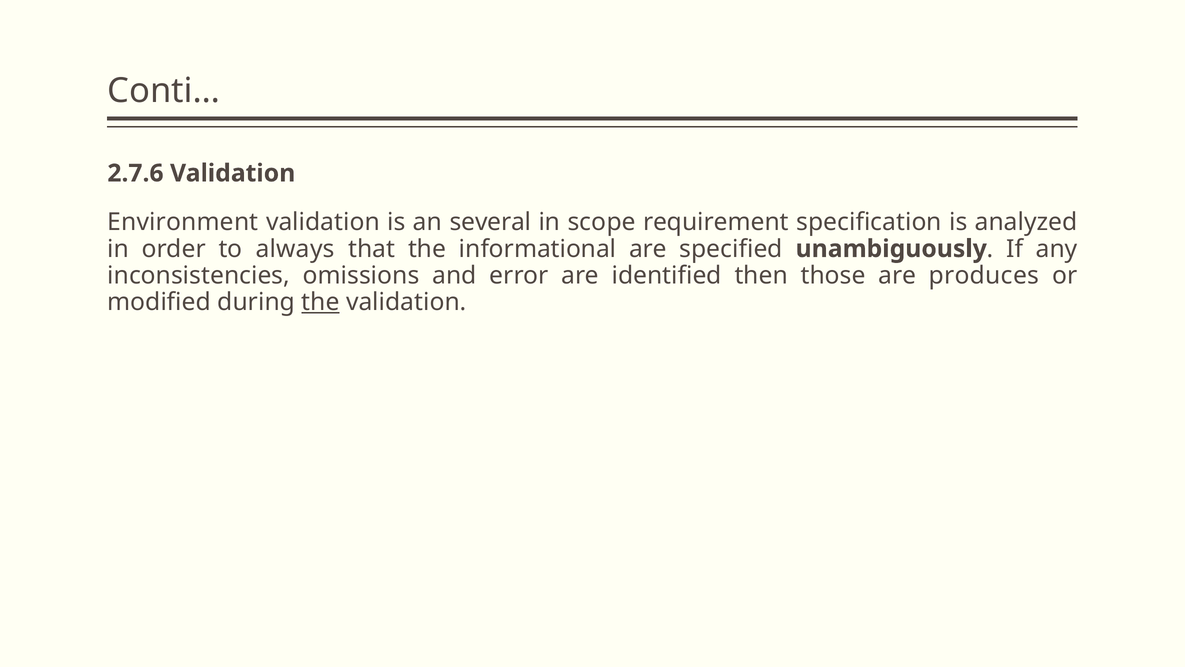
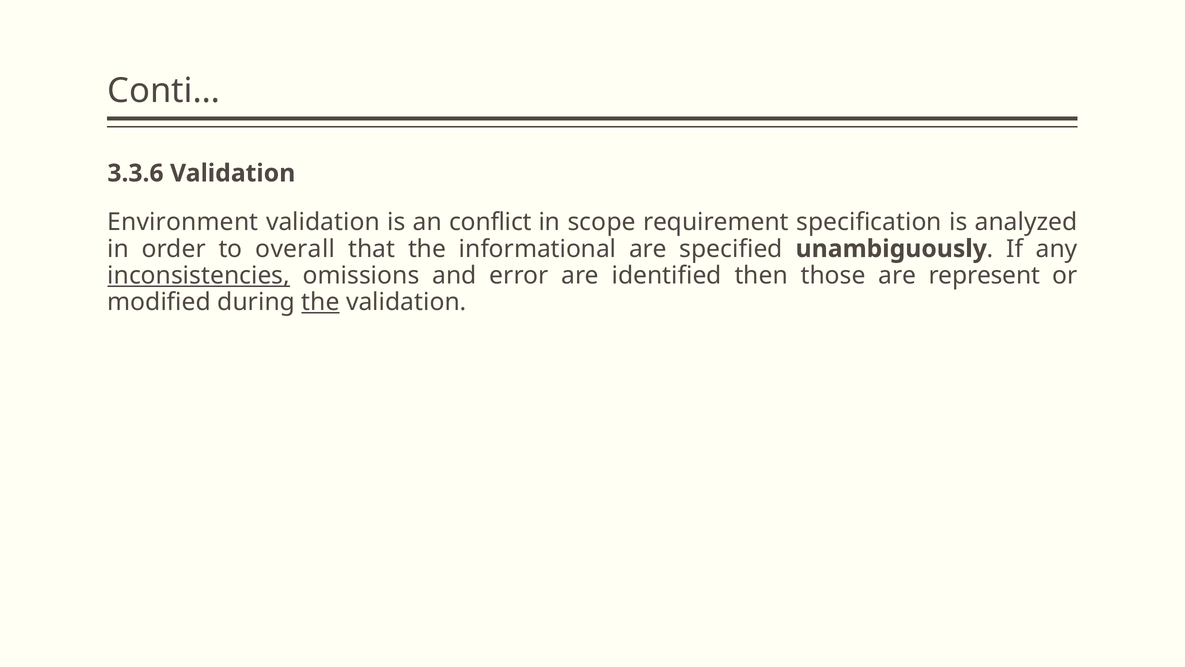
2.7.6: 2.7.6 -> 3.3.6
several: several -> conflict
always: always -> overall
inconsistencies underline: none -> present
produces: produces -> represent
